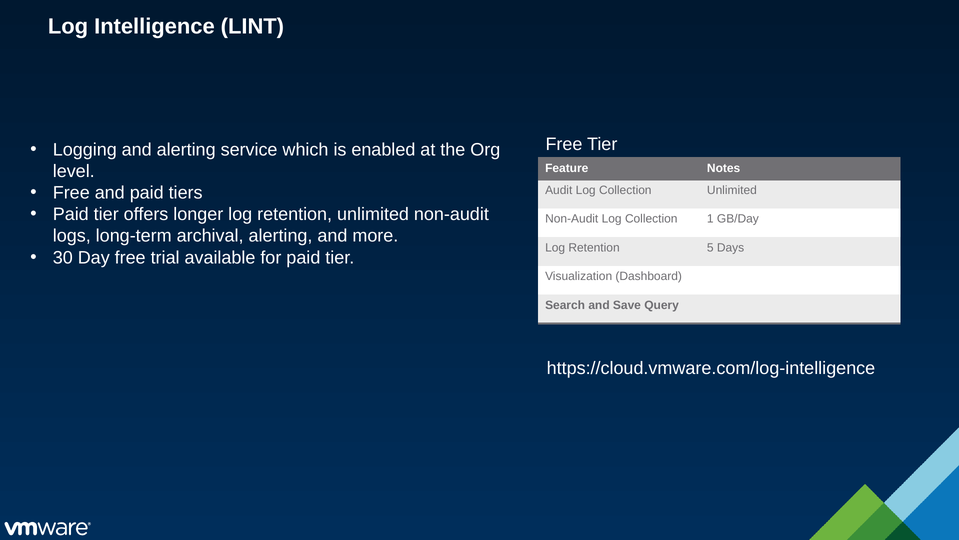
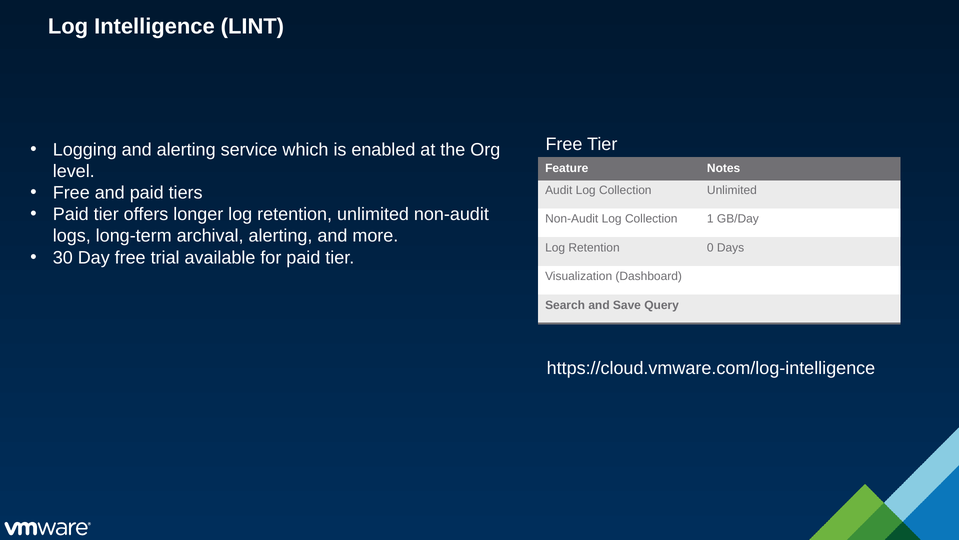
5: 5 -> 0
